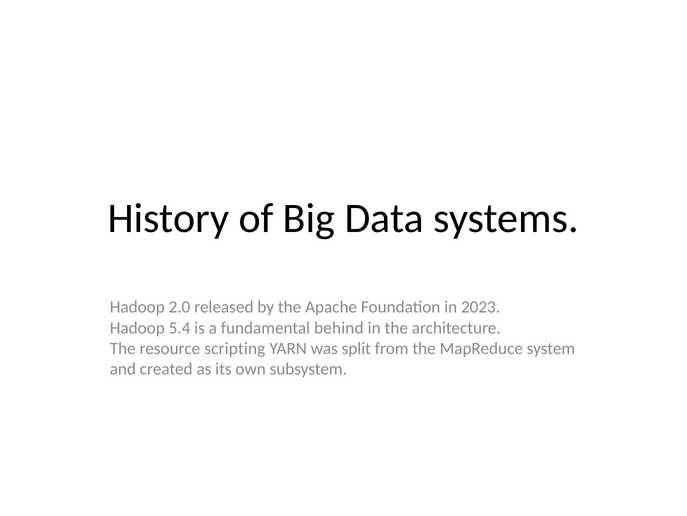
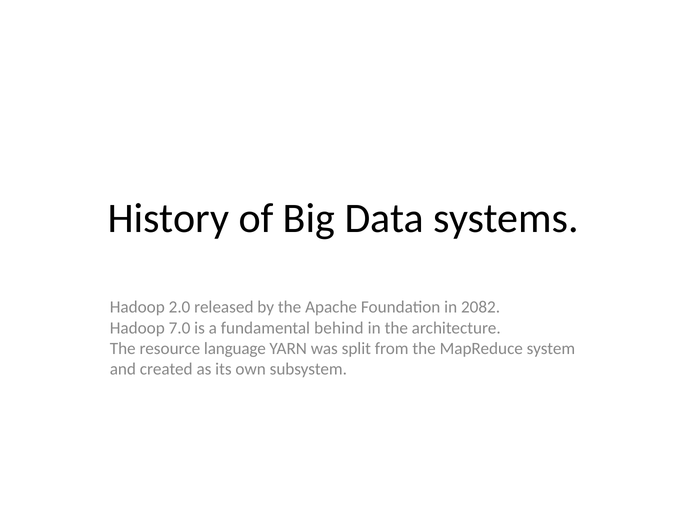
2023: 2023 -> 2082
5.4: 5.4 -> 7.0
scripting: scripting -> language
